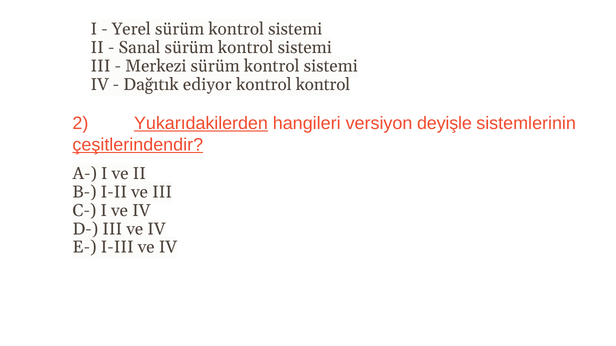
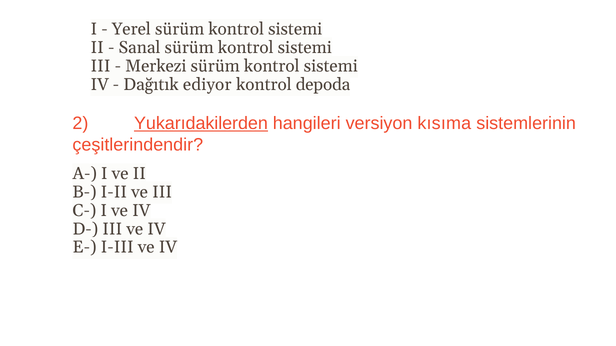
kontrol kontrol: kontrol -> depoda
deyişle: deyişle -> kısıma
çeşitlerindendir underline: present -> none
